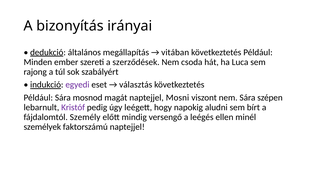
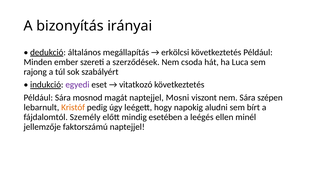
vitában: vitában -> erkölcsi
választás: választás -> vitatkozó
Kristóf colour: purple -> orange
versengő: versengő -> esetében
személyek: személyek -> jellemzője
